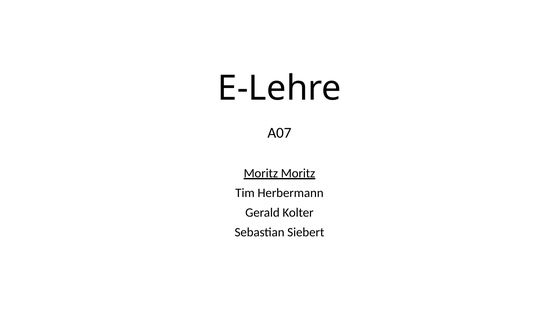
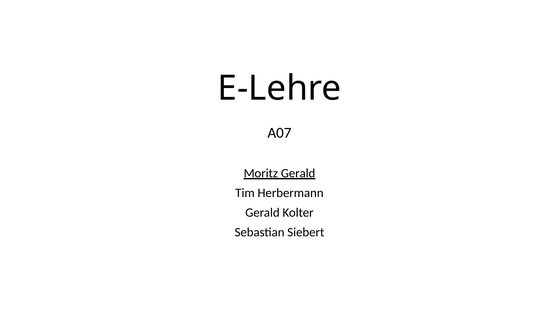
Moritz Moritz: Moritz -> Gerald
